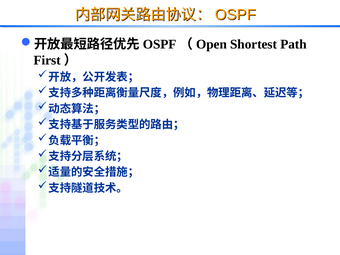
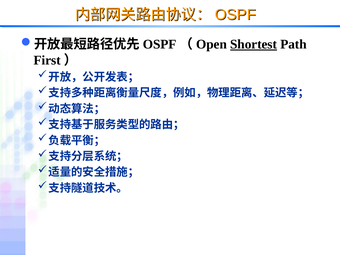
Shortest underline: none -> present
